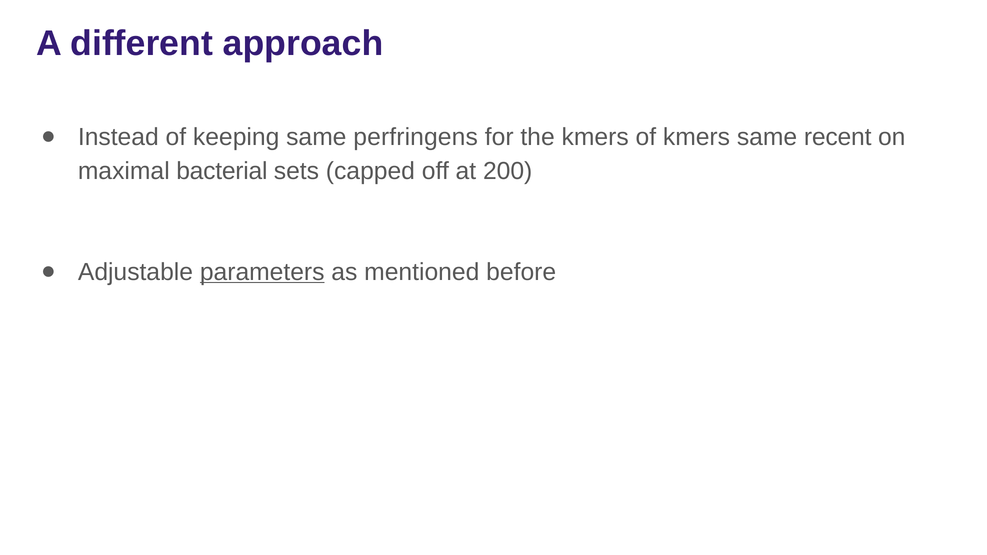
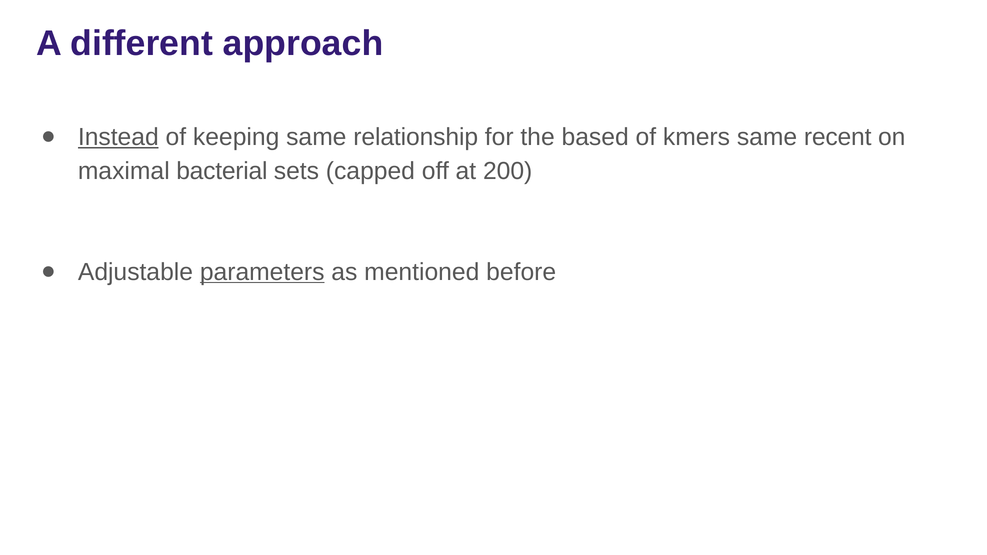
Instead underline: none -> present
perfringens: perfringens -> relationship
the kmers: kmers -> based
